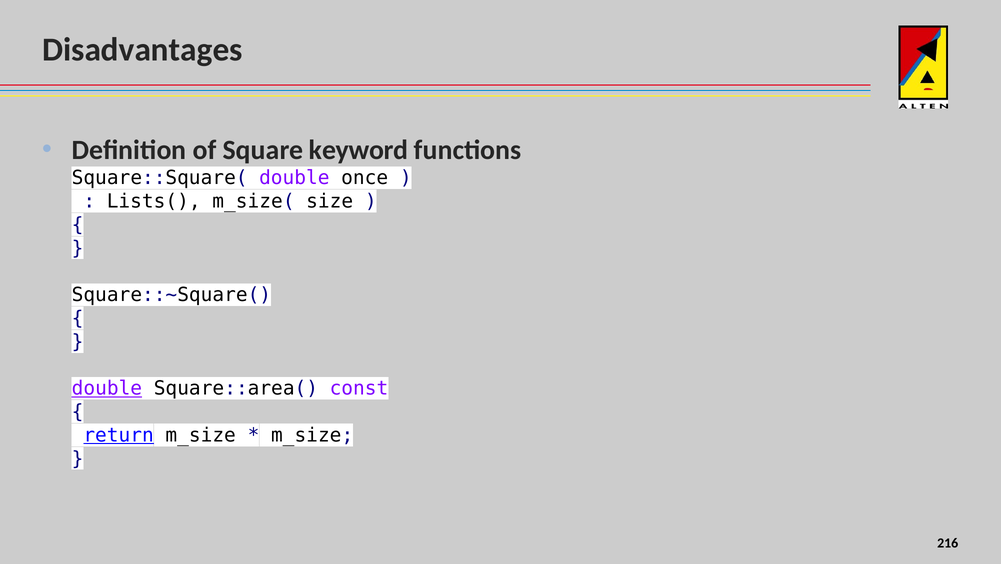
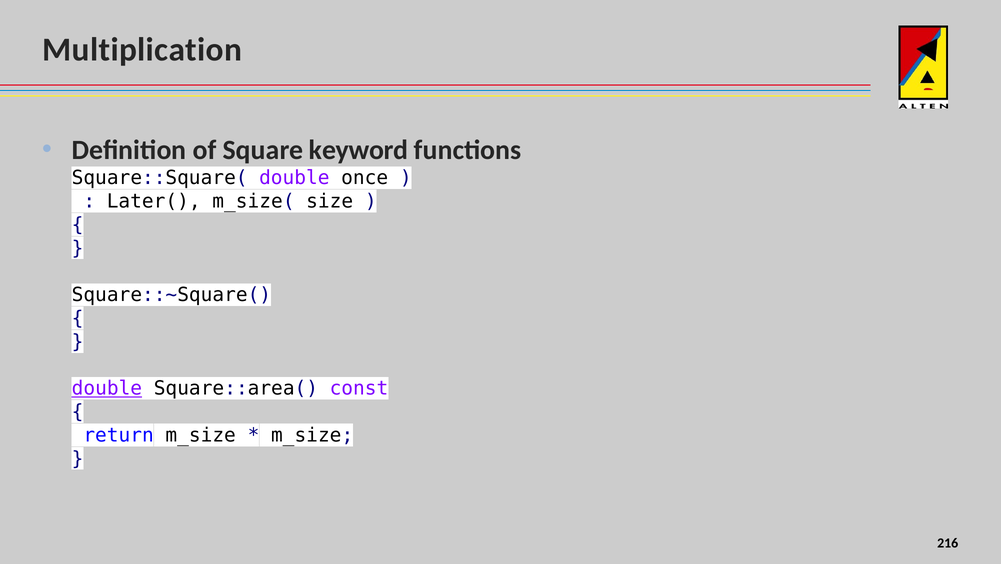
Disadvantages: Disadvantages -> Multiplication
Lists(: Lists( -> Later(
return underline: present -> none
